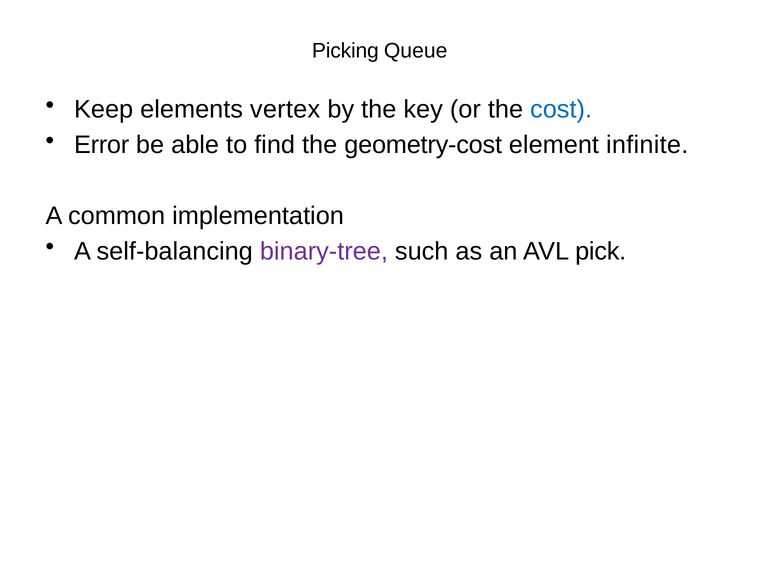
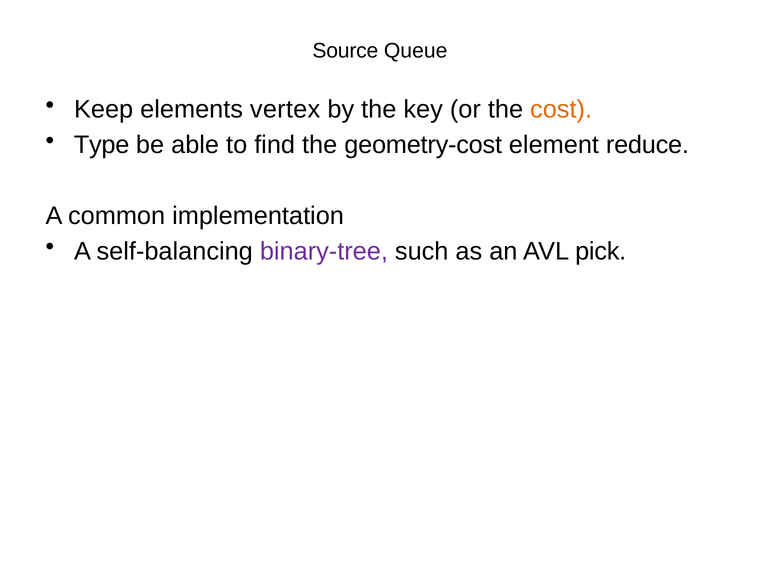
Picking: Picking -> Source
cost colour: blue -> orange
Error: Error -> Type
infinite: infinite -> reduce
